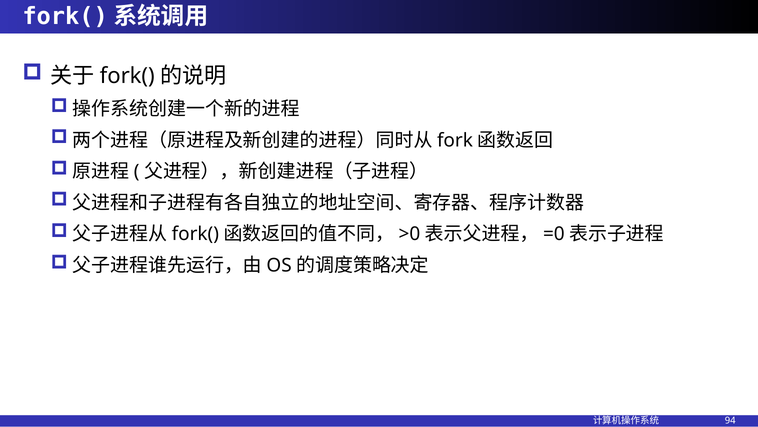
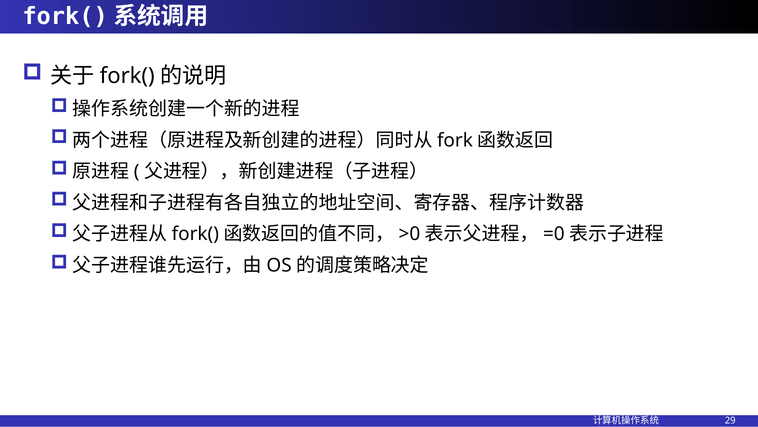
94: 94 -> 29
